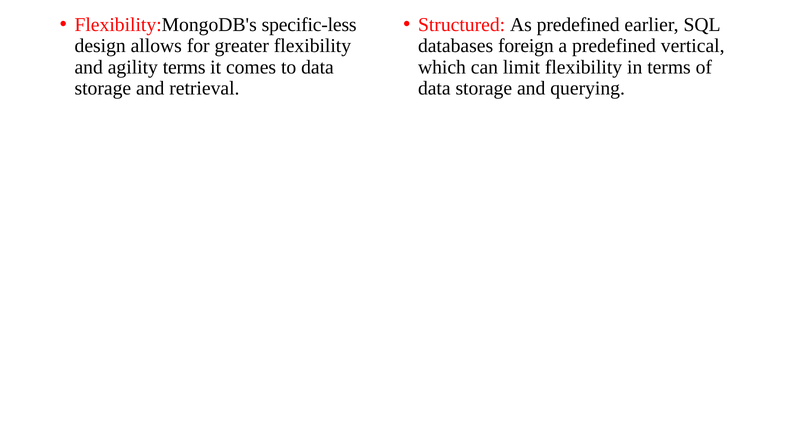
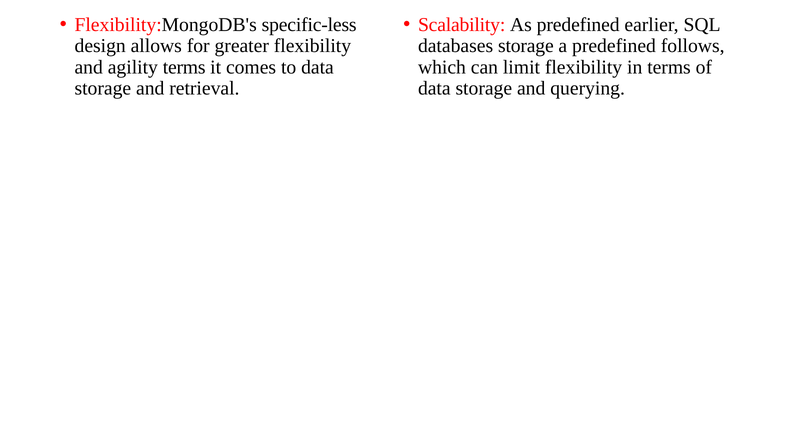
Structured: Structured -> Scalability
databases foreign: foreign -> storage
vertical: vertical -> follows
